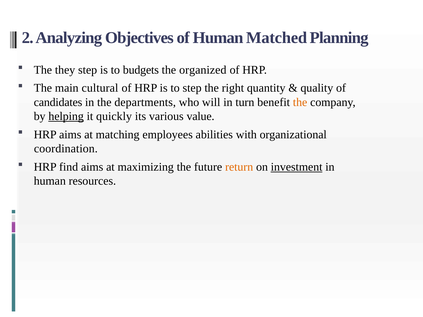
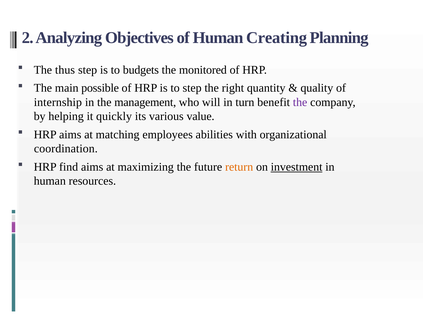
Matched: Matched -> Creating
they: they -> thus
organized: organized -> monitored
cultural: cultural -> possible
candidates: candidates -> internship
departments: departments -> management
the at (300, 102) colour: orange -> purple
helping underline: present -> none
